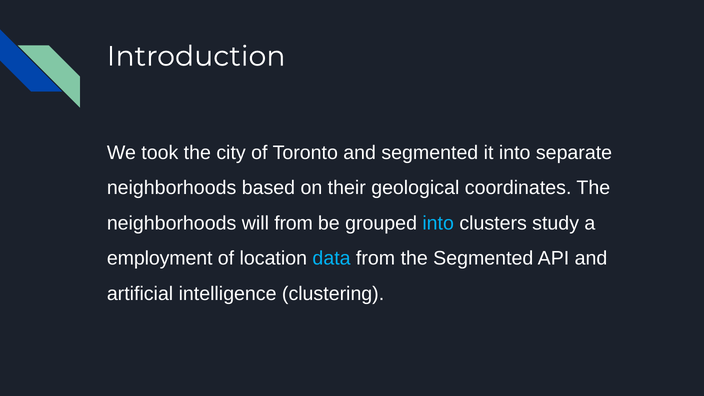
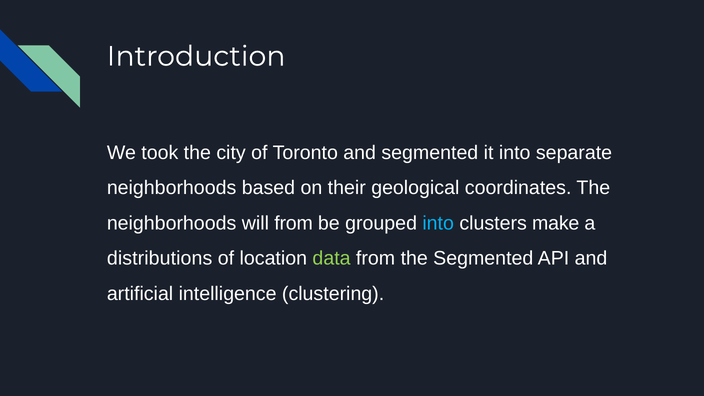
study: study -> make
employment: employment -> distributions
data colour: light blue -> light green
